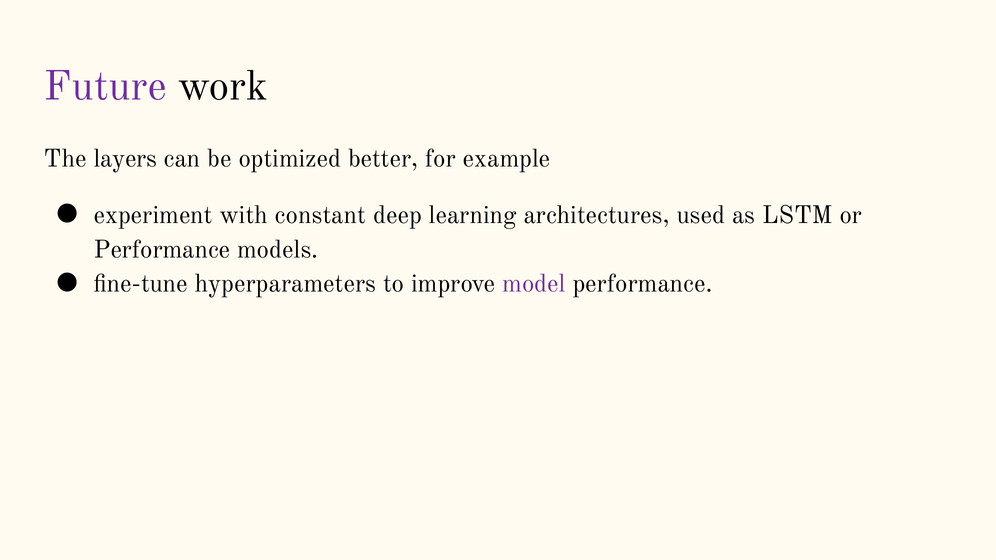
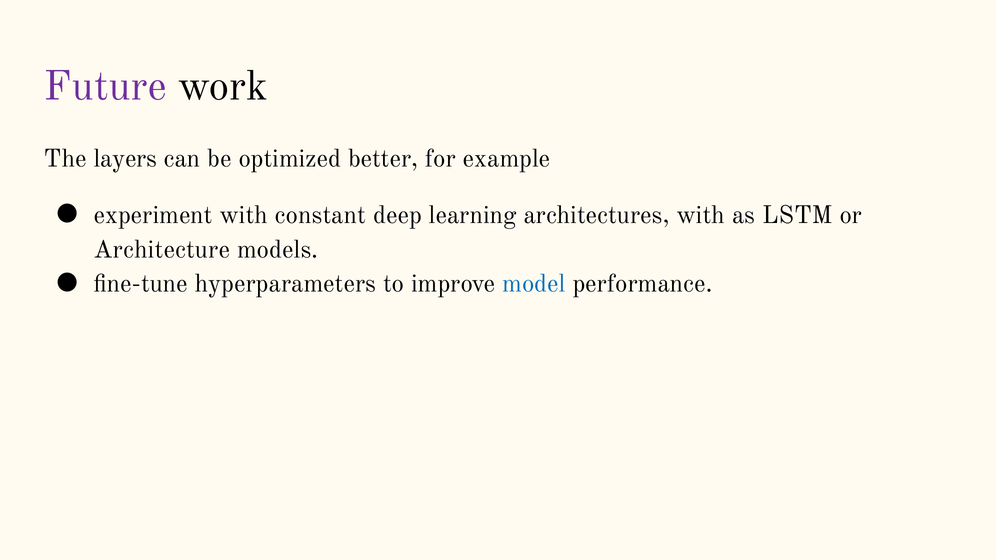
architectures used: used -> with
Performance at (162, 250): Performance -> Architecture
model colour: purple -> blue
